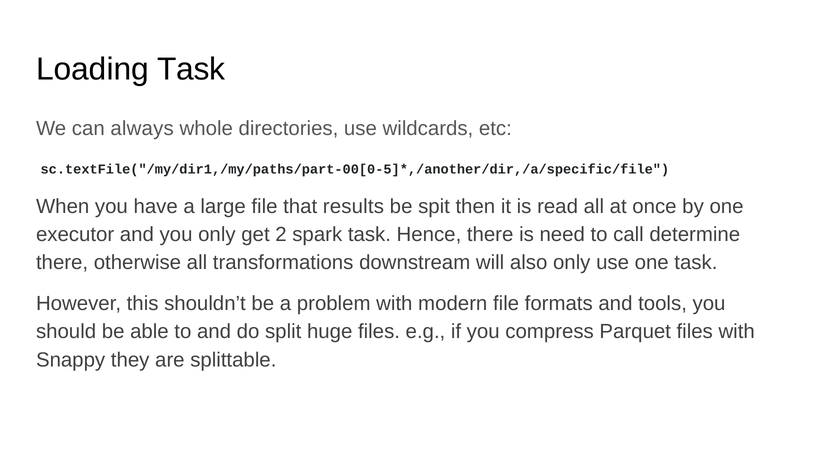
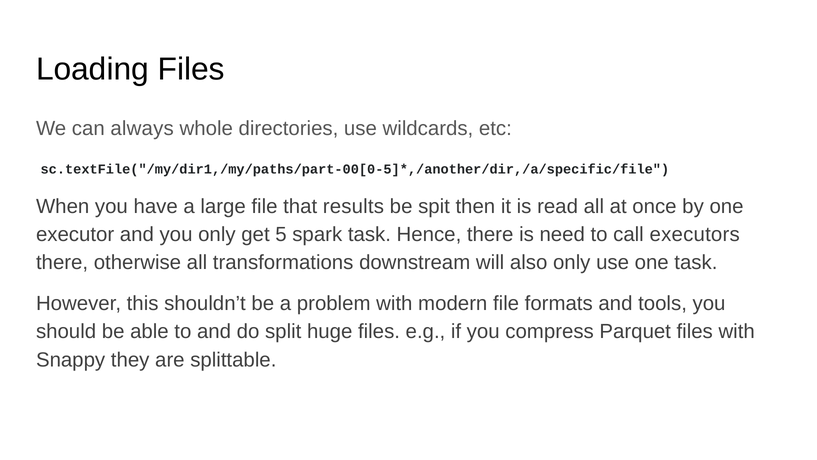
Loading Task: Task -> Files
2: 2 -> 5
determine: determine -> executors
